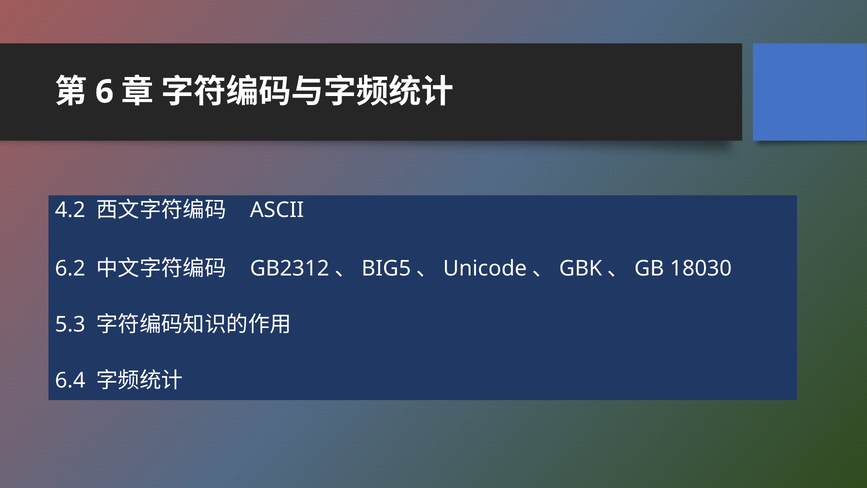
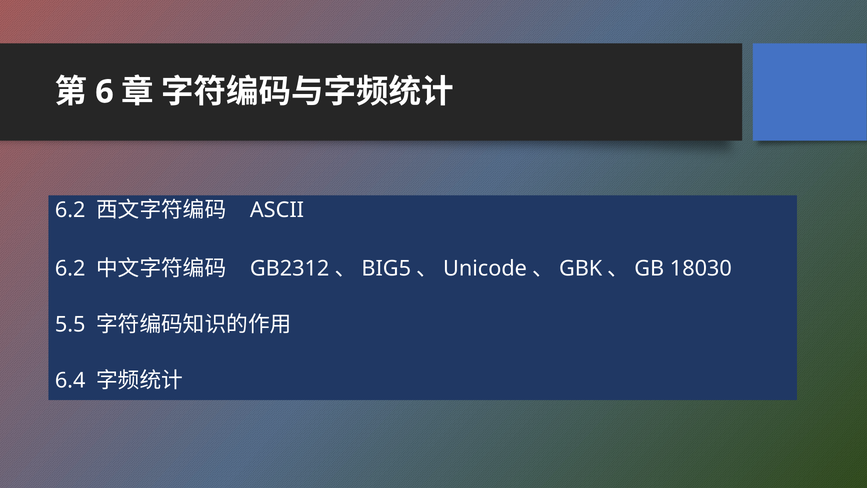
4.2 at (70, 210): 4.2 -> 6.2
5.3: 5.3 -> 5.5
